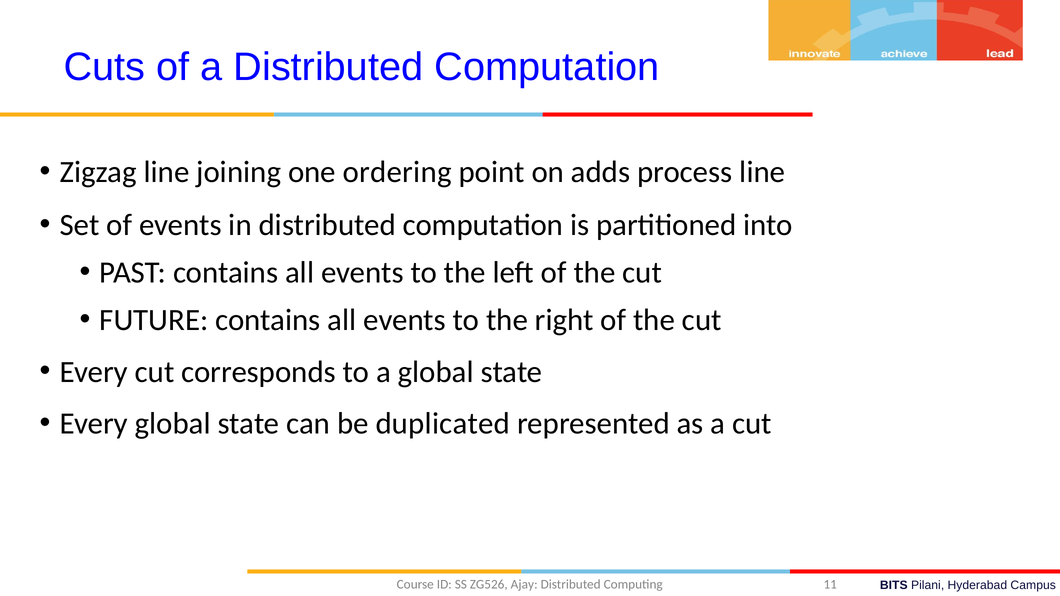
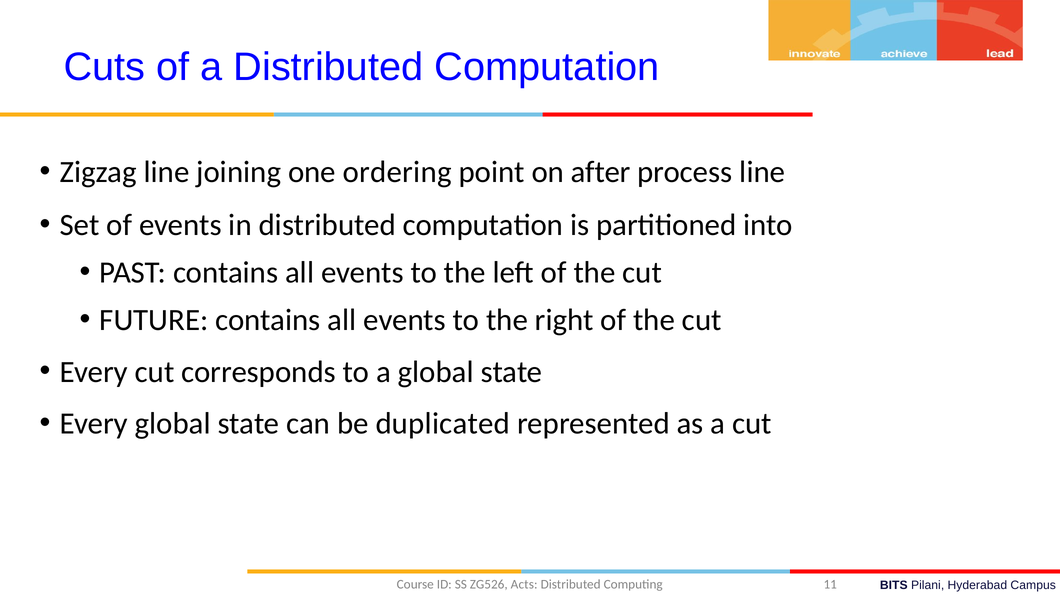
adds: adds -> after
Ajay: Ajay -> Acts
